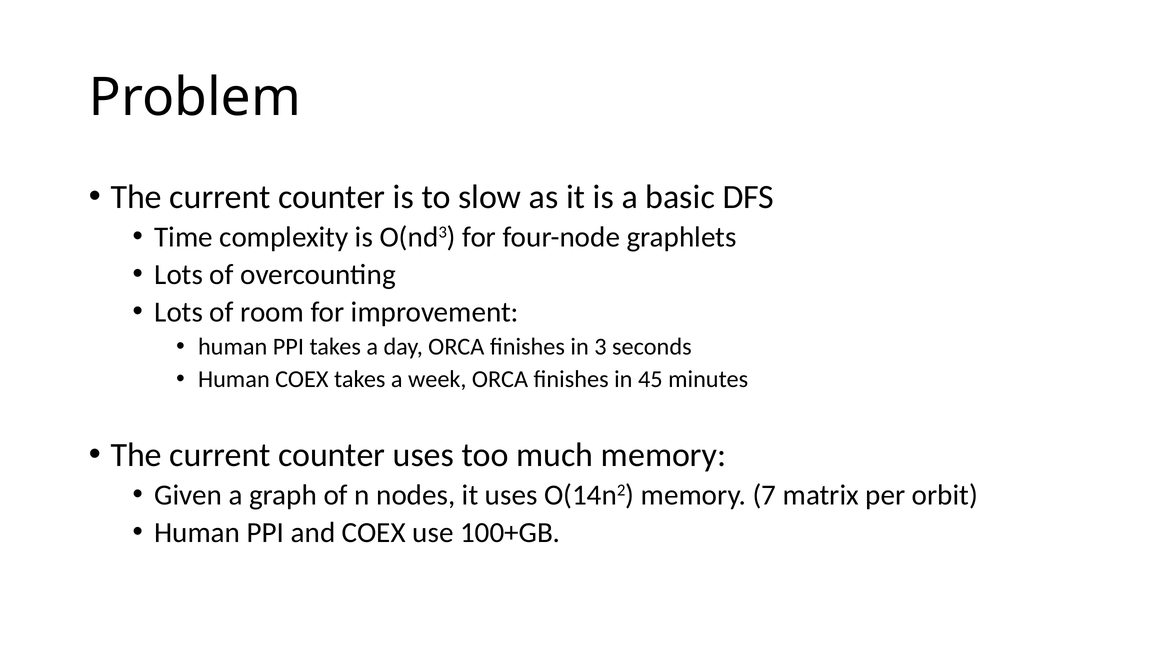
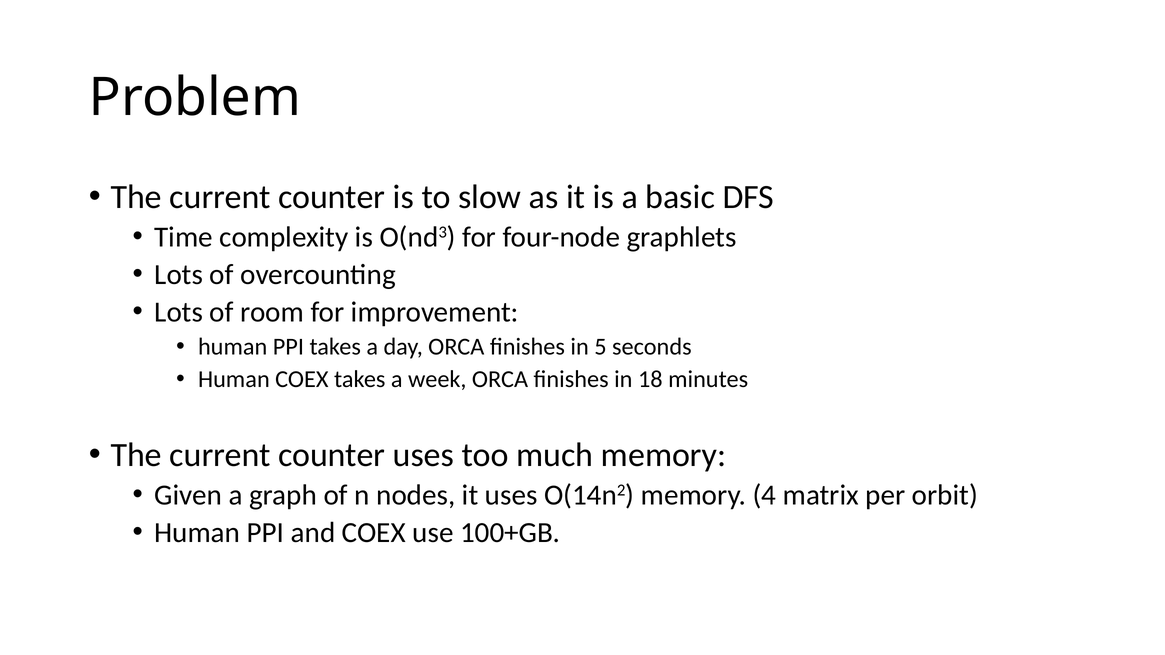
3: 3 -> 5
45: 45 -> 18
7: 7 -> 4
